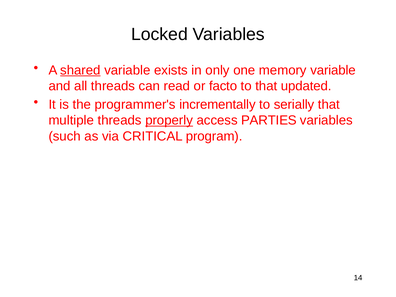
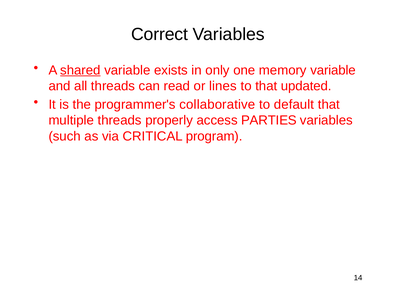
Locked: Locked -> Correct
facto: facto -> lines
incrementally: incrementally -> collaborative
serially: serially -> default
properly underline: present -> none
